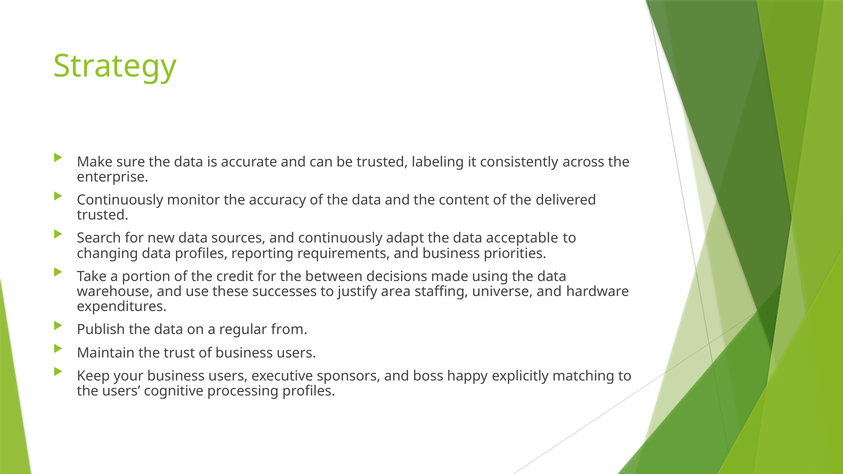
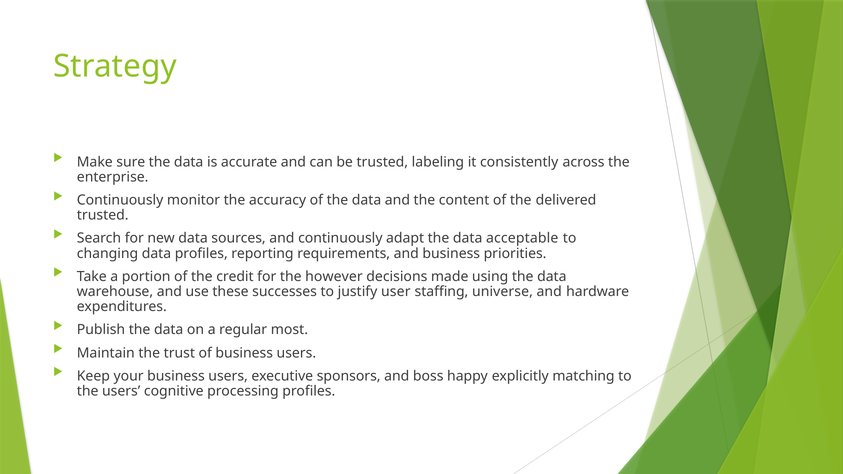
between: between -> however
area: area -> user
from: from -> most
